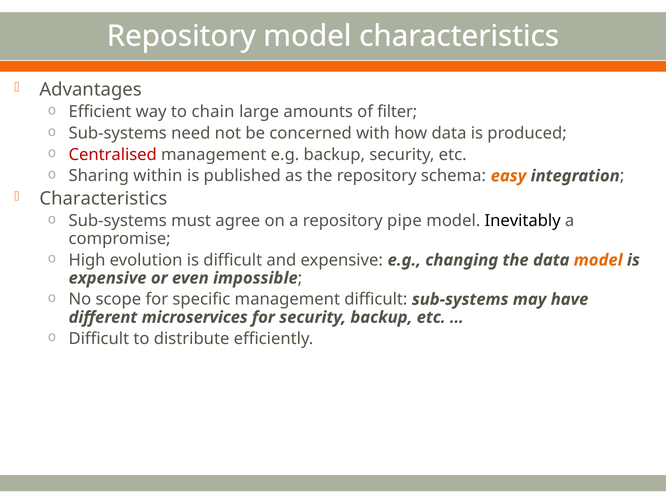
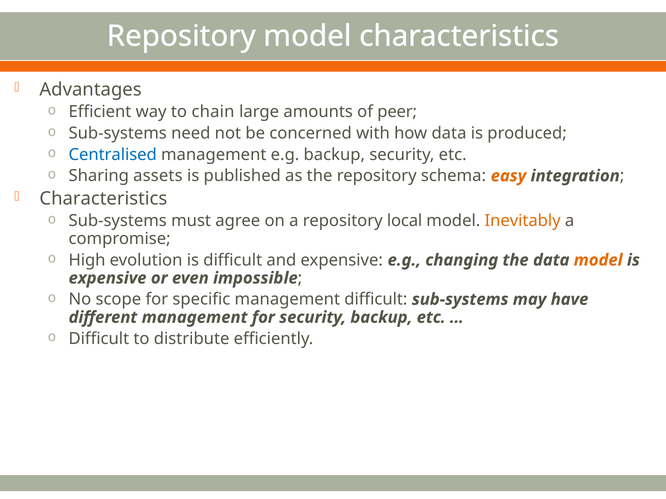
filter: filter -> peer
Centralised colour: red -> blue
within: within -> assets
pipe: pipe -> local
Inevitably colour: black -> orange
different microservices: microservices -> management
